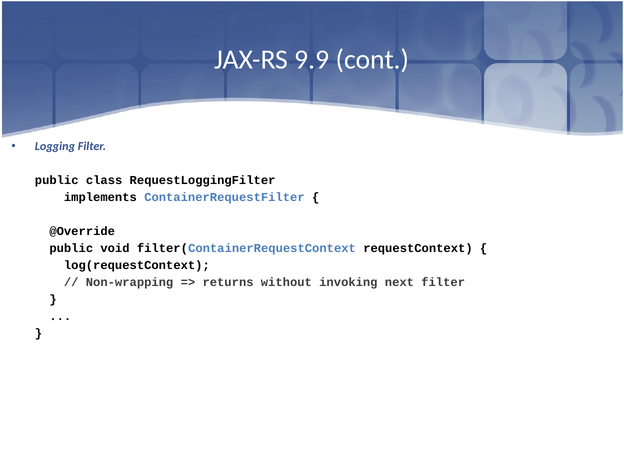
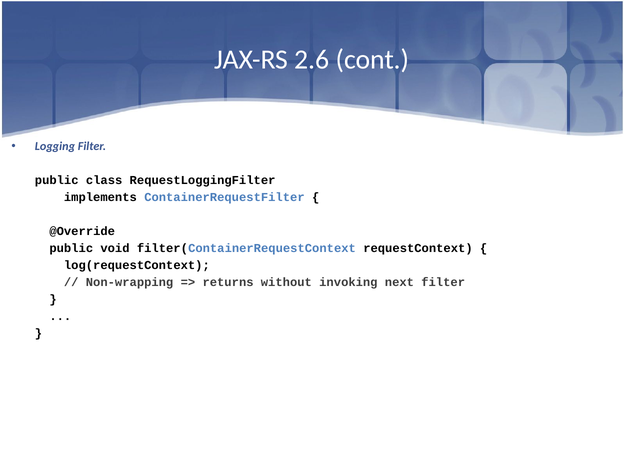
9.9: 9.9 -> 2.6
